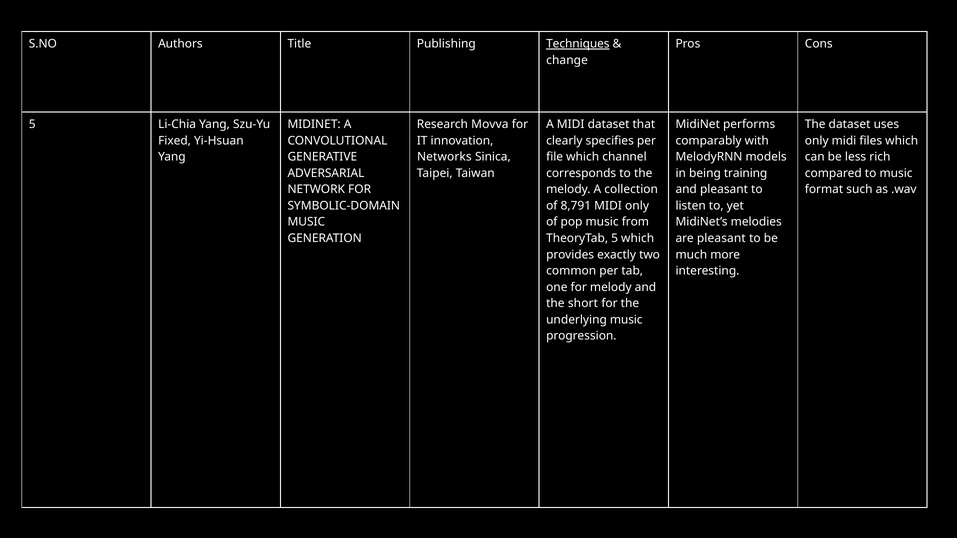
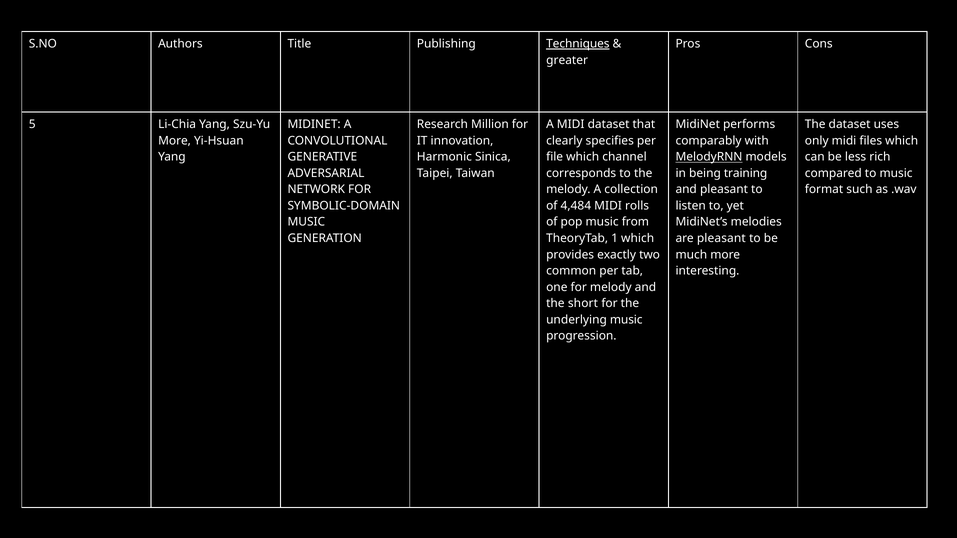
change: change -> greater
Movva: Movva -> Million
Fixed at (175, 141): Fixed -> More
Networks: Networks -> Harmonic
MelodyRNN underline: none -> present
8,791: 8,791 -> 4,484
MIDI only: only -> rolls
TheoryTab 5: 5 -> 1
